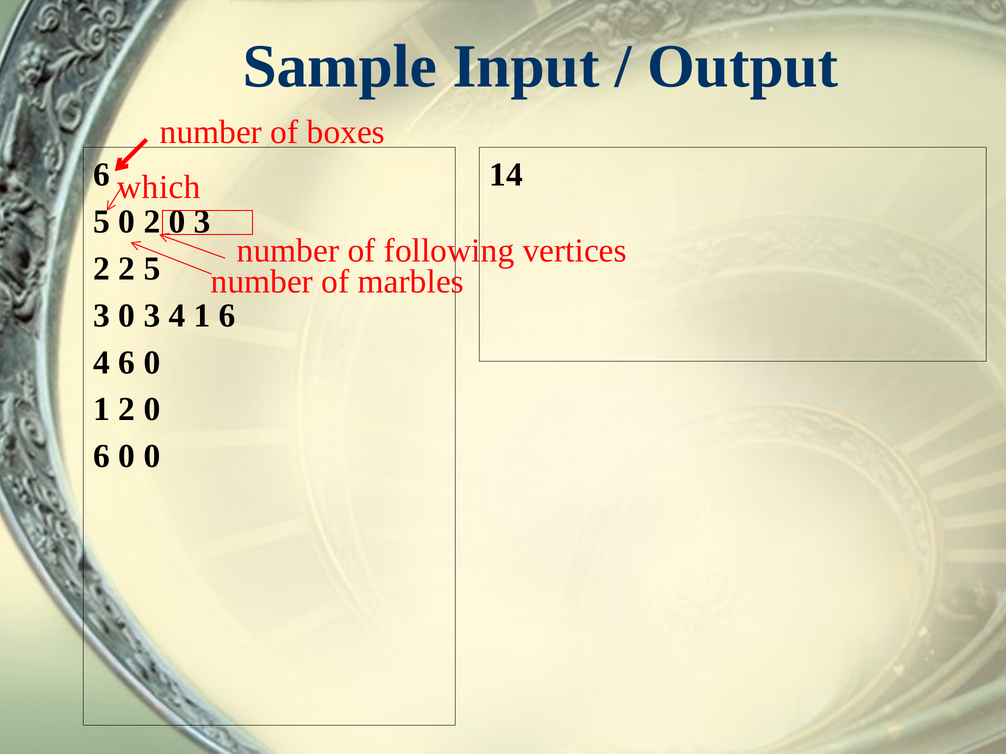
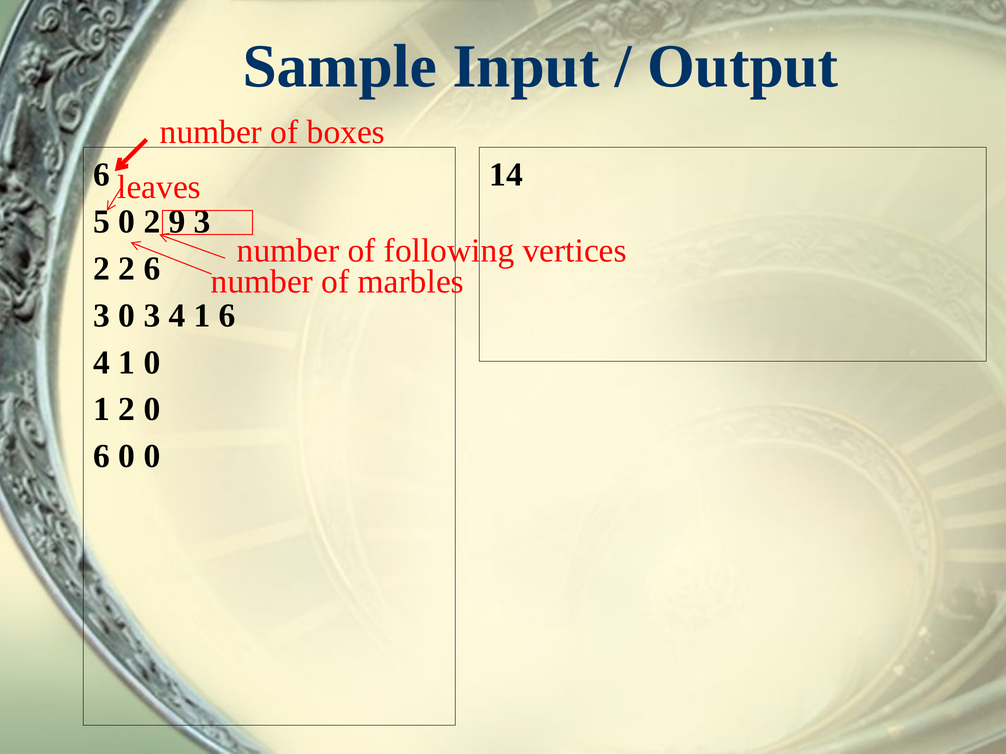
which: which -> leaves
0 2 0: 0 -> 9
2 5: 5 -> 6
6 at (127, 363): 6 -> 1
